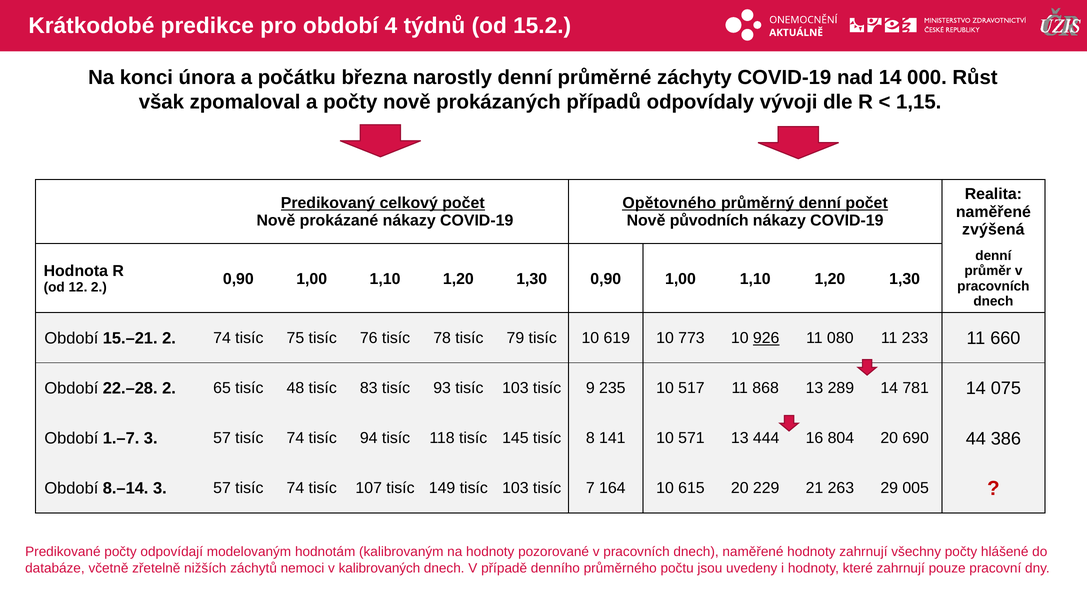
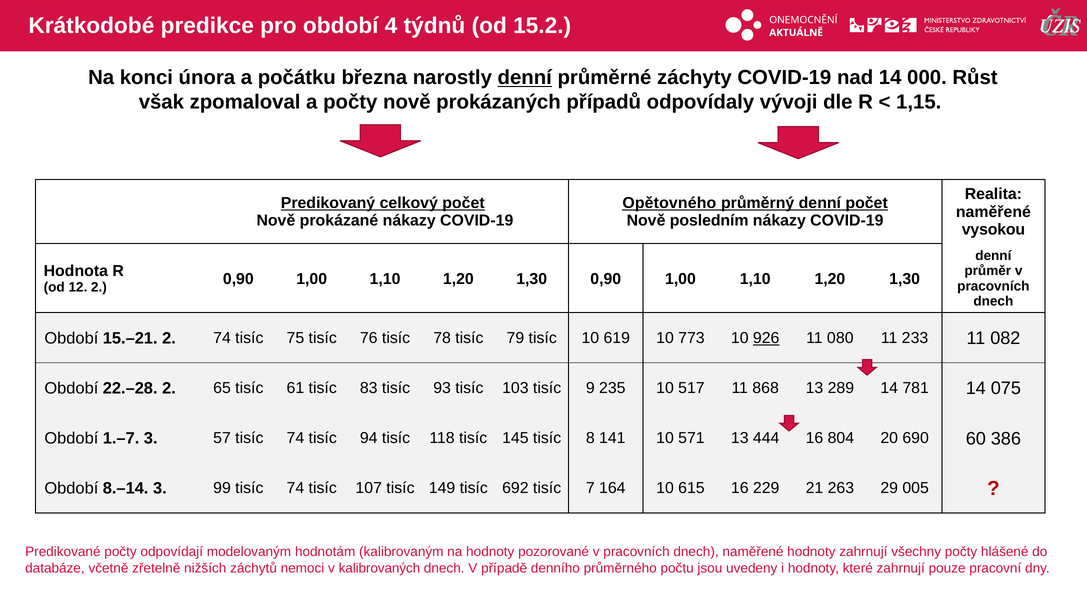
denní at (525, 78) underline: none -> present
původních: původních -> posledním
zvýšená: zvýšená -> vysokou
660: 660 -> 082
48: 48 -> 61
44: 44 -> 60
8.–14 3 57: 57 -> 99
149 tisíc 103: 103 -> 692
615 20: 20 -> 16
